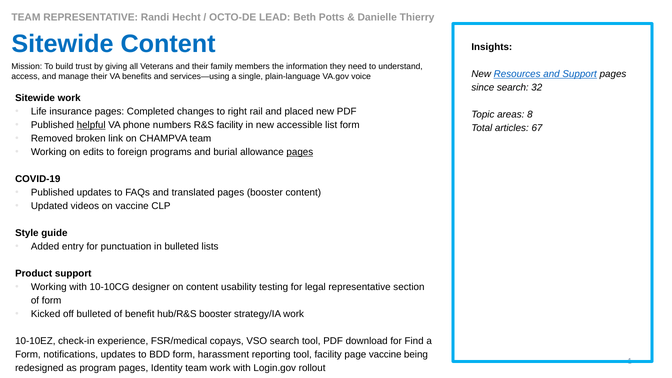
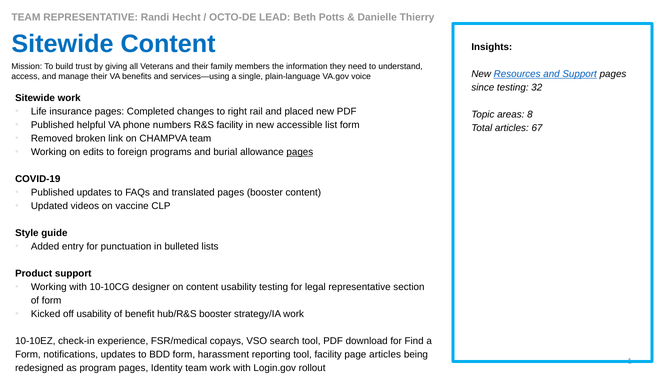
since search: search -> testing
helpful underline: present -> none
off bulleted: bulleted -> usability
page vaccine: vaccine -> articles
